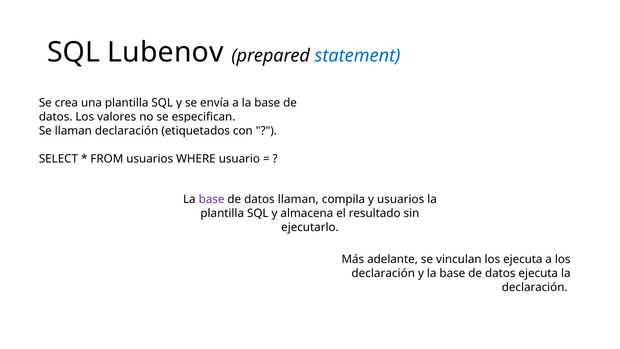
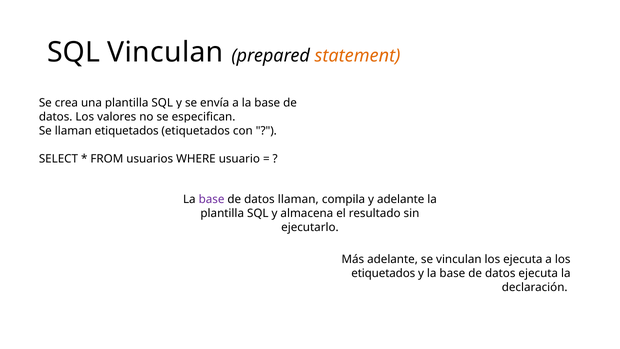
SQL Lubenov: Lubenov -> Vinculan
statement colour: blue -> orange
llaman declaración: declaración -> etiquetados
y usuarios: usuarios -> adelante
declaración at (383, 273): declaración -> etiquetados
